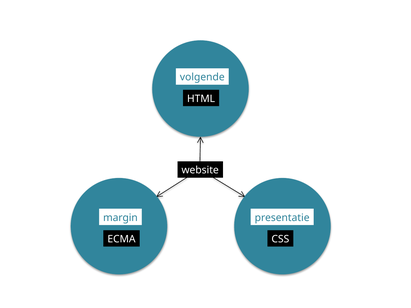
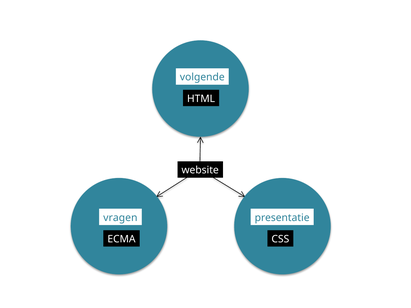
margin: margin -> vragen
